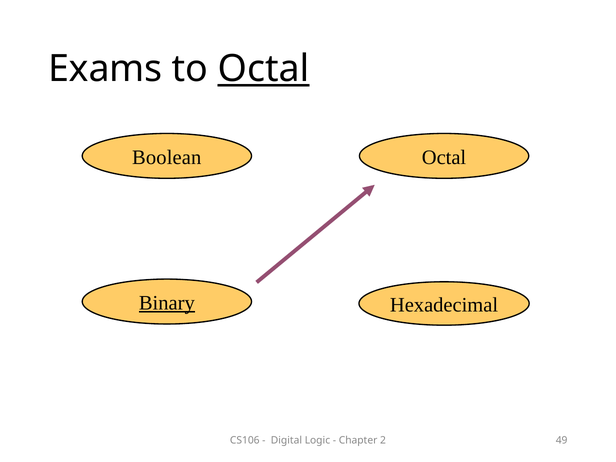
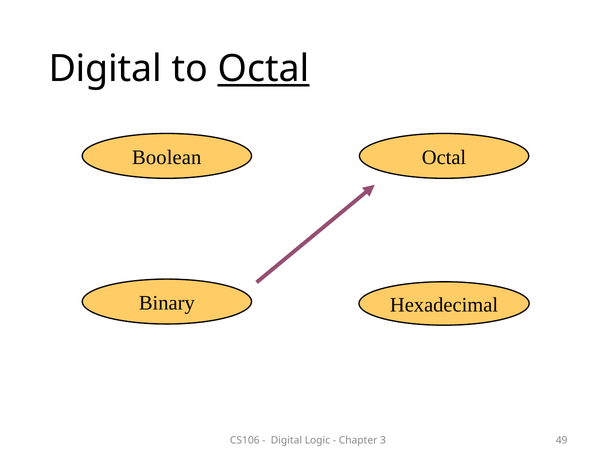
Exams at (105, 69): Exams -> Digital
Binary underline: present -> none
2: 2 -> 3
